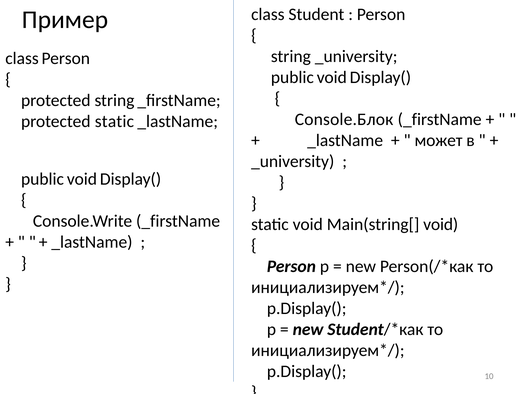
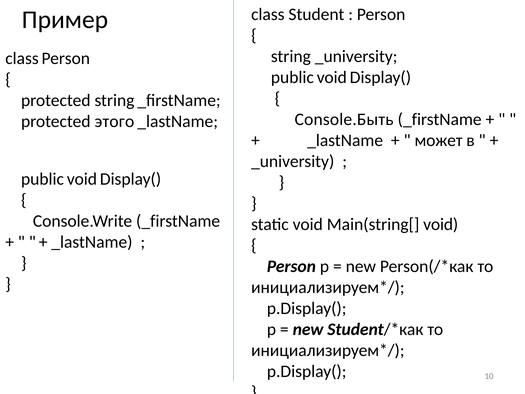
Console.Блок: Console.Блок -> Console.Быть
protected static: static -> этого
